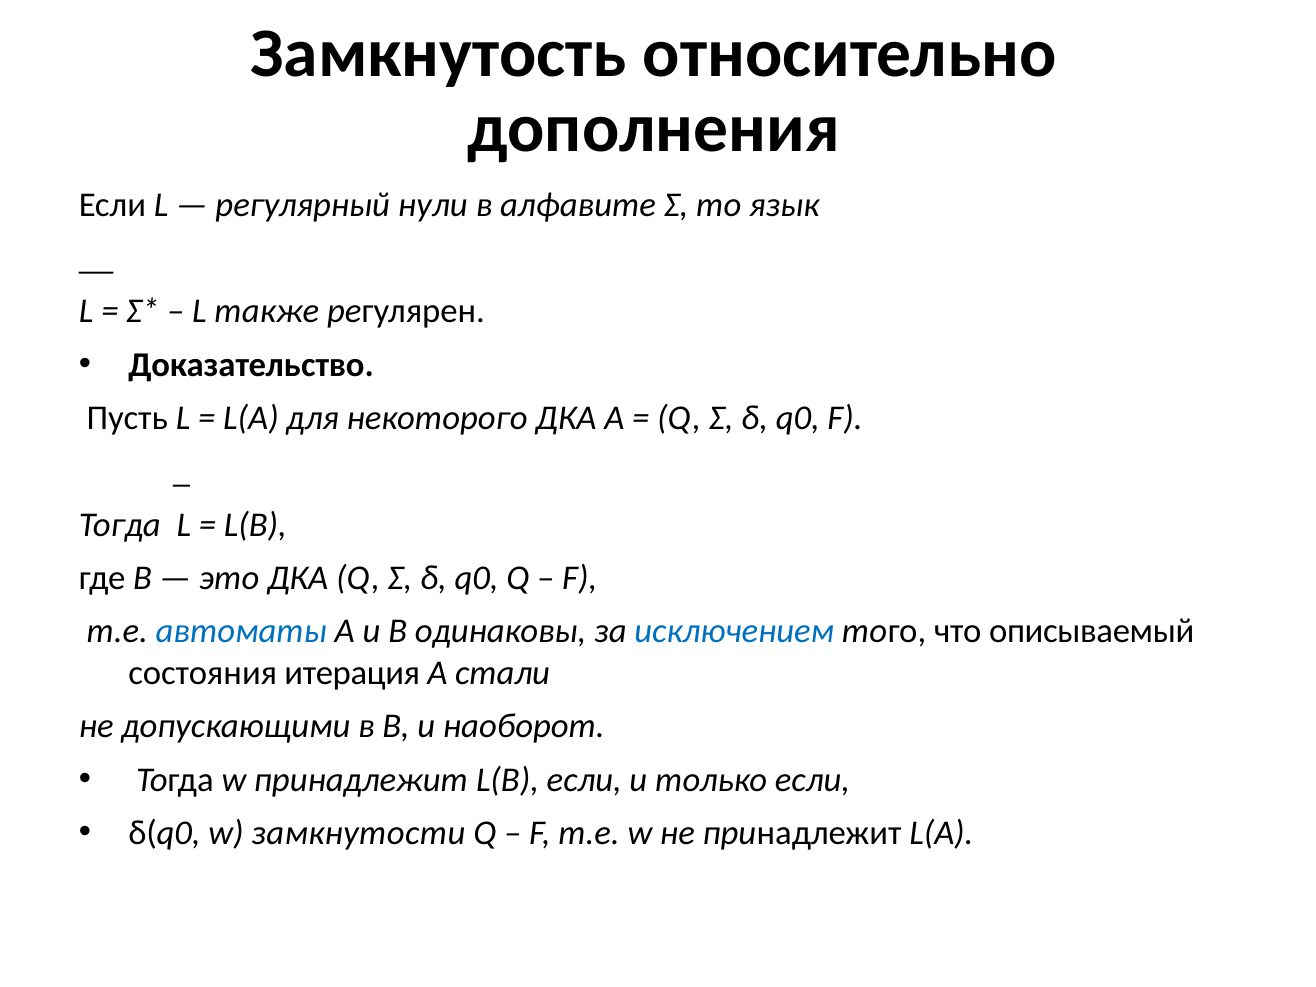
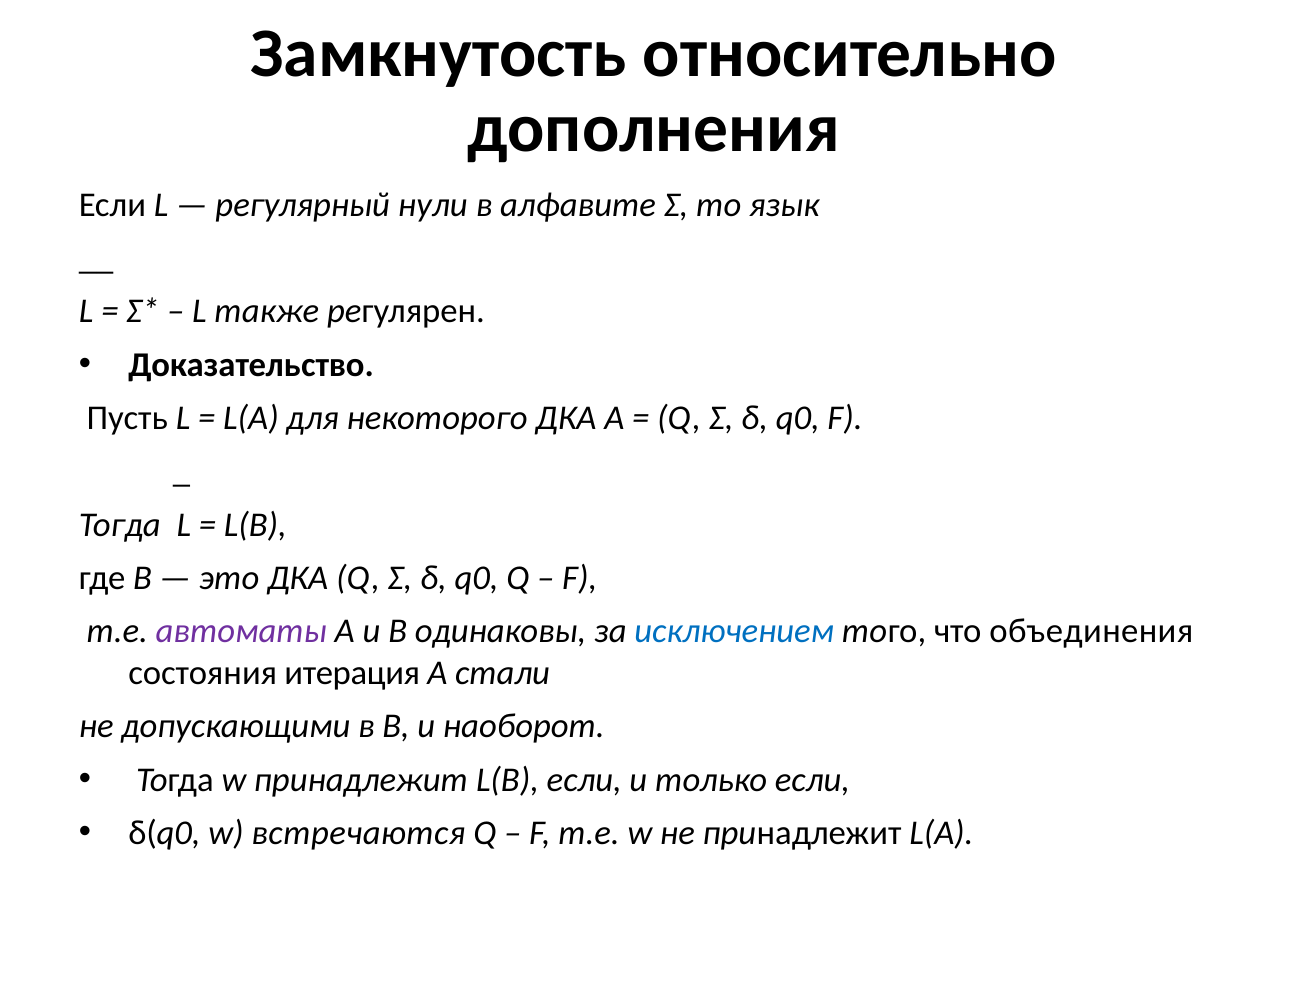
автоматы colour: blue -> purple
описываемый: описываемый -> объединения
замкнутости: замкнутости -> встречаются
